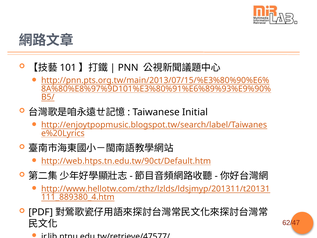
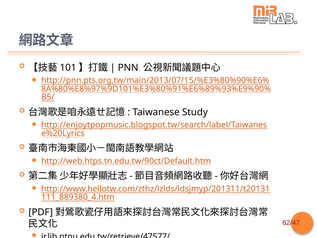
Initial: Initial -> Study
